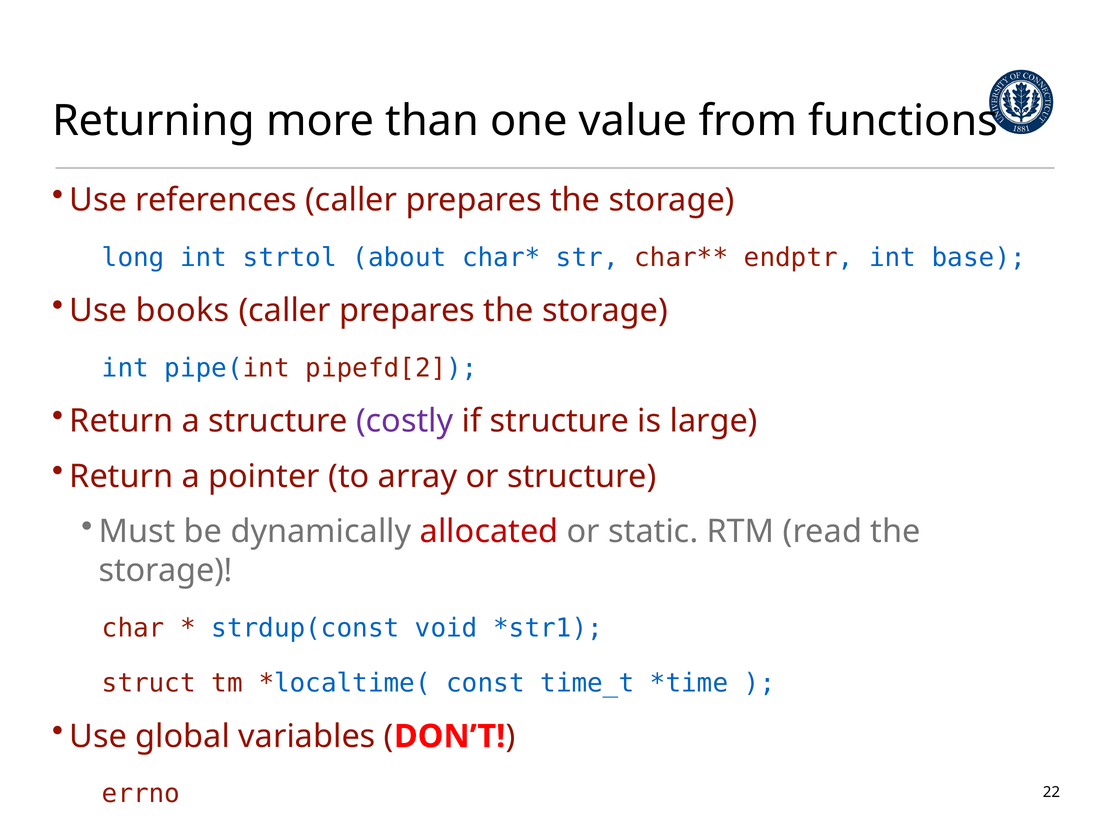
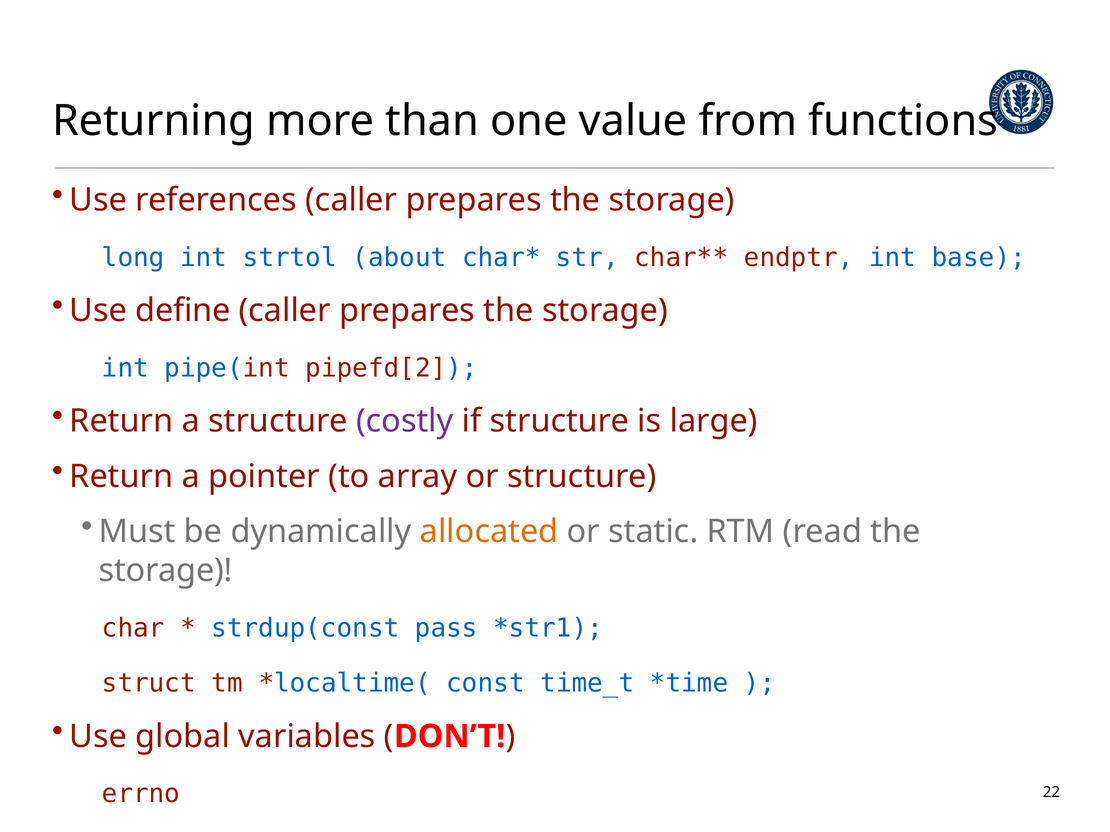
books: books -> define
allocated colour: red -> orange
void: void -> pass
